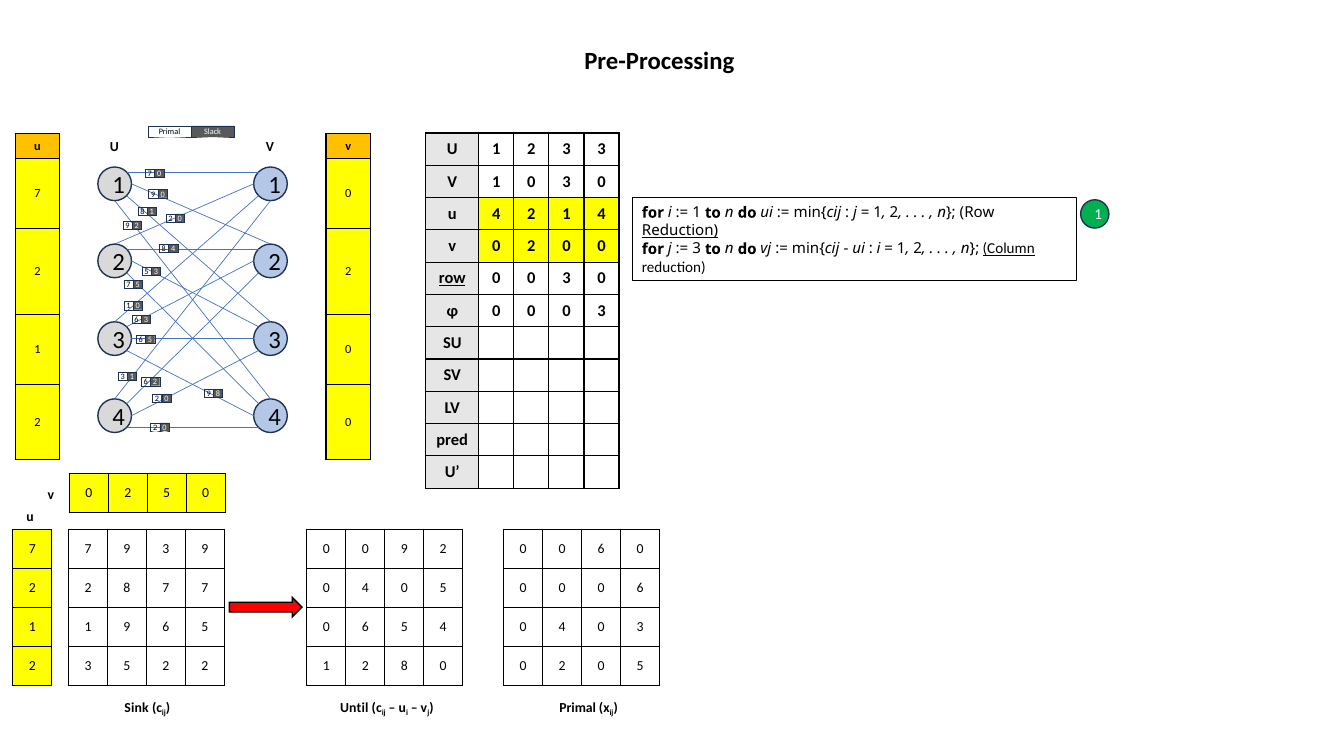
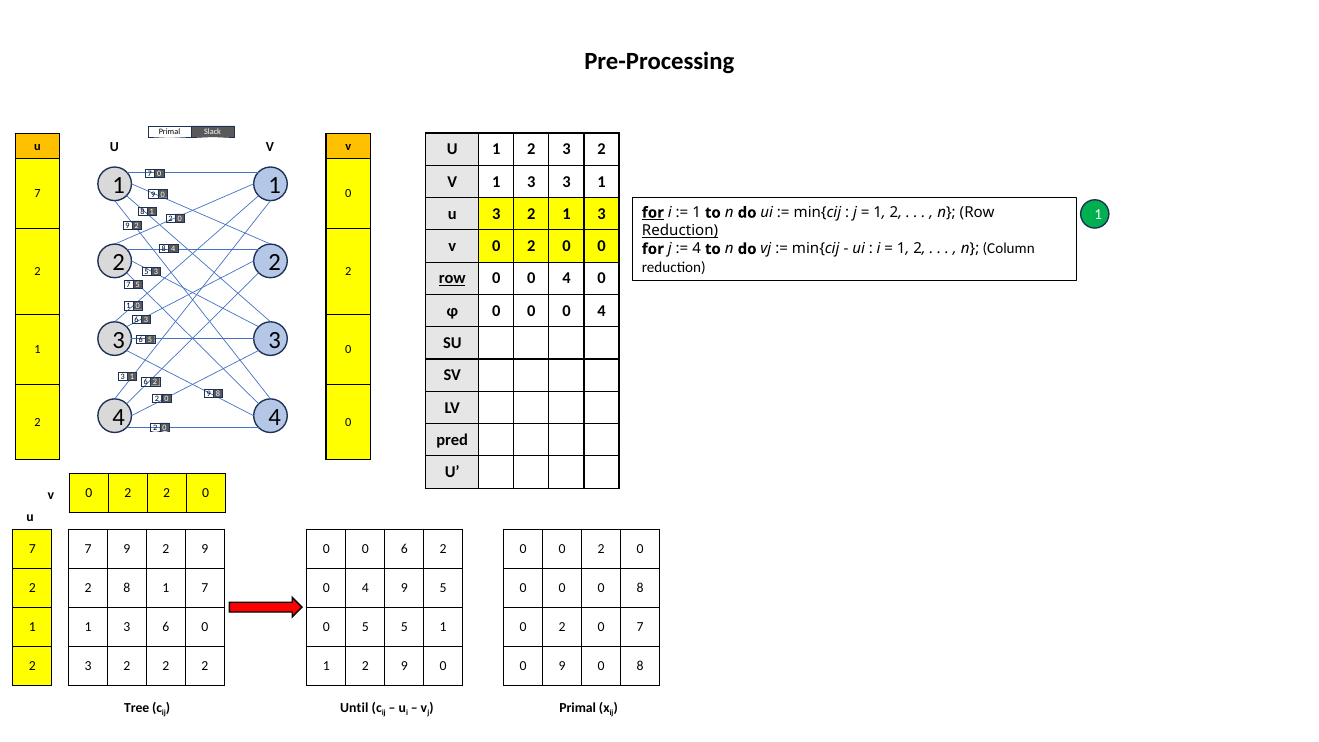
2 3 3: 3 -> 2
V 1 0: 0 -> 3
0 at (601, 182): 0 -> 1
u 4: 4 -> 3
2 1 4: 4 -> 3
for at (653, 213) underline: none -> present
3 at (697, 249): 3 -> 4
Column underline: present -> none
3 at (566, 278): 3 -> 4
0 0 0 3: 3 -> 4
0 2 5: 5 -> 2
7 9 3: 3 -> 2
0 0 9: 9 -> 6
6 at (601, 549): 6 -> 2
2 8 7: 7 -> 1
0 at (404, 588): 0 -> 9
0 0 0 6: 6 -> 8
9 at (127, 627): 9 -> 3
5 at (205, 627): 5 -> 0
6 at (365, 627): 6 -> 5
4 at (443, 627): 4 -> 1
4 at (562, 627): 4 -> 2
3 at (640, 627): 3 -> 7
5 at (127, 666): 5 -> 2
1 2 8: 8 -> 9
2 at (562, 666): 2 -> 9
5 at (640, 666): 5 -> 8
Sink: Sink -> Tree
